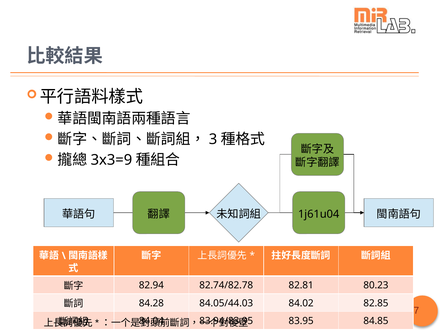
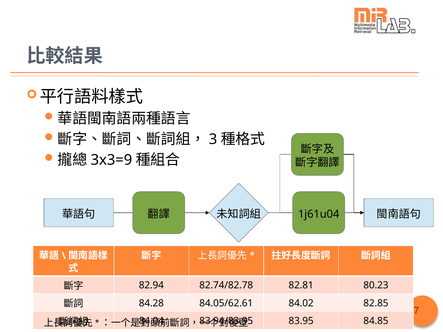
84.05/44.03: 84.05/44.03 -> 84.05/62.61
